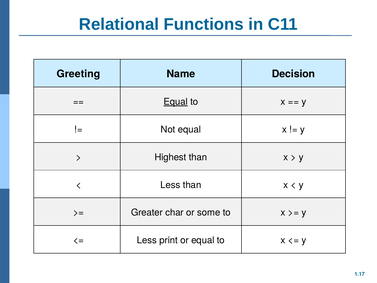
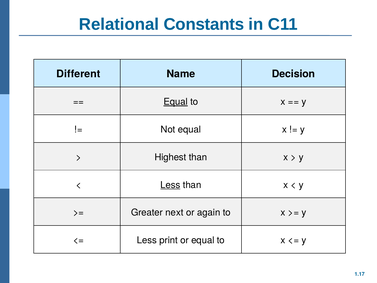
Functions: Functions -> Constants
Greeting: Greeting -> Different
Less at (170, 185) underline: none -> present
char: char -> next
some: some -> again
